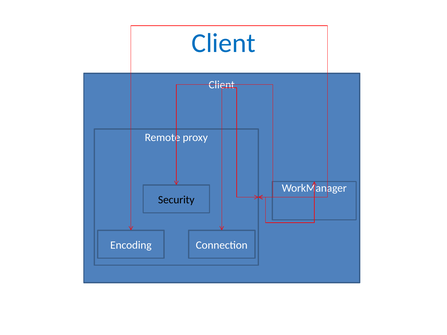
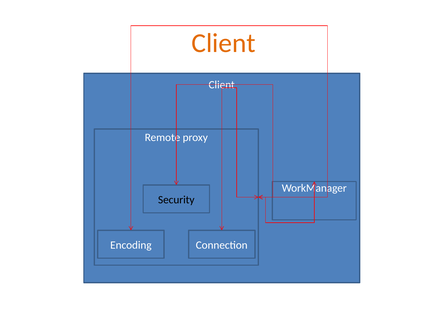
Client at (223, 43) colour: blue -> orange
